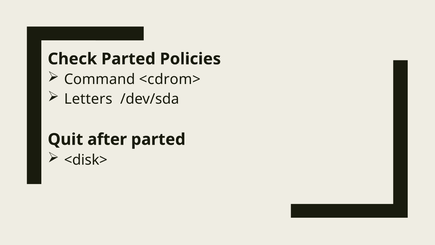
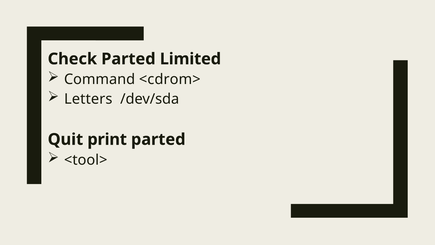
Policies: Policies -> Limited
after: after -> print
<disk>: <disk> -> <tool>
